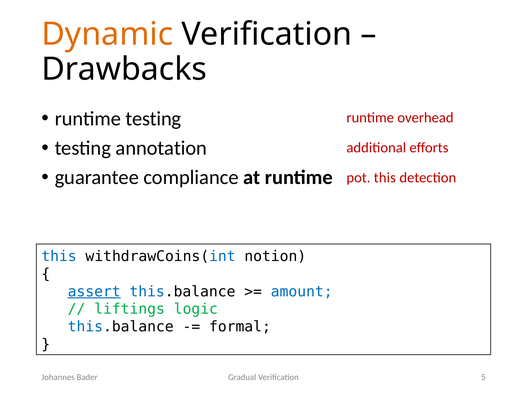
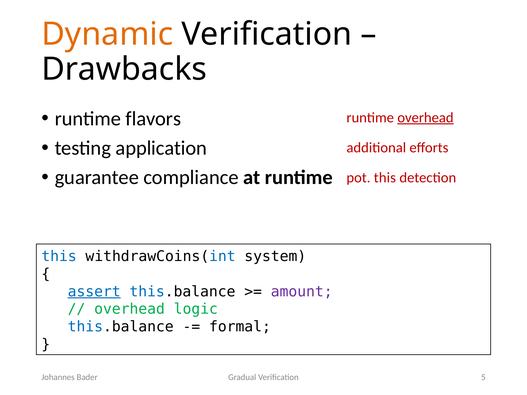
runtime testing: testing -> flavors
overhead at (425, 118) underline: none -> present
annotation: annotation -> application
notion: notion -> system
amount colour: blue -> purple
liftings at (130, 309): liftings -> overhead
